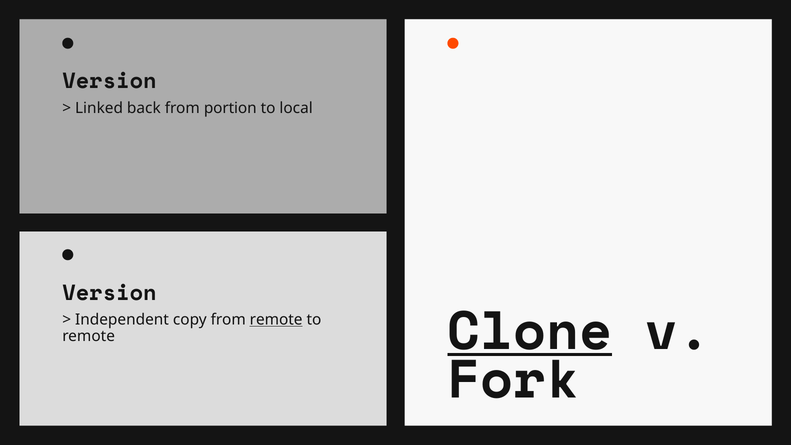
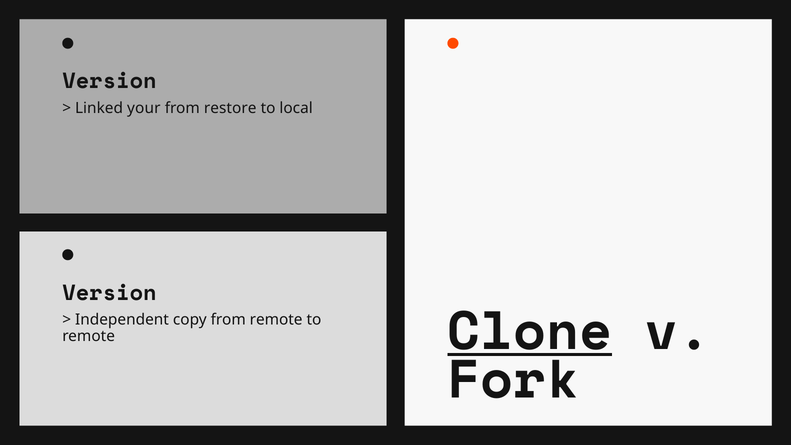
back: back -> your
portion: portion -> restore
remote at (276, 320) underline: present -> none
